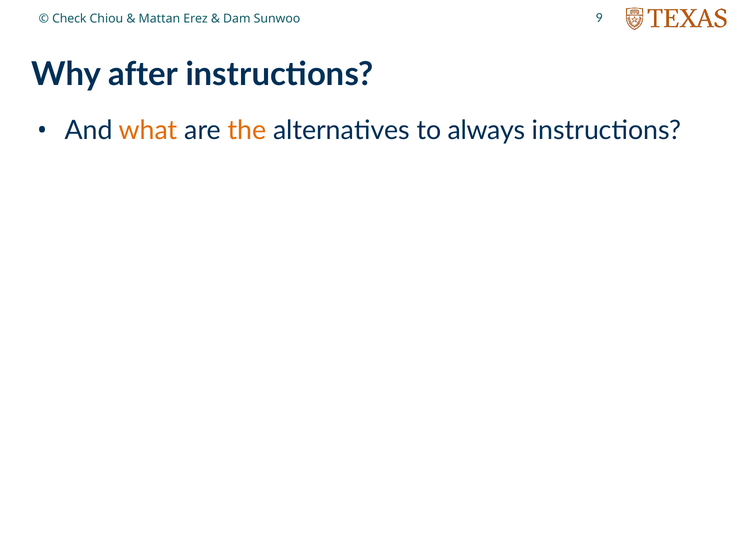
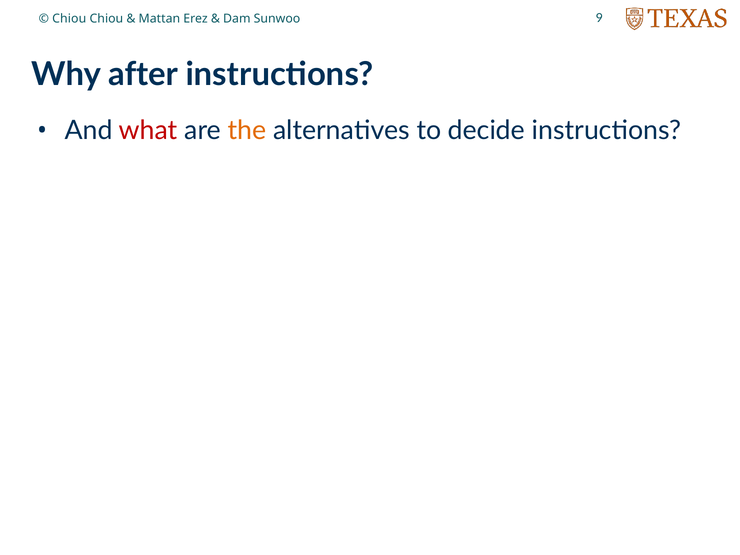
Check at (69, 19): Check -> Chiou
what colour: orange -> red
always: always -> decide
